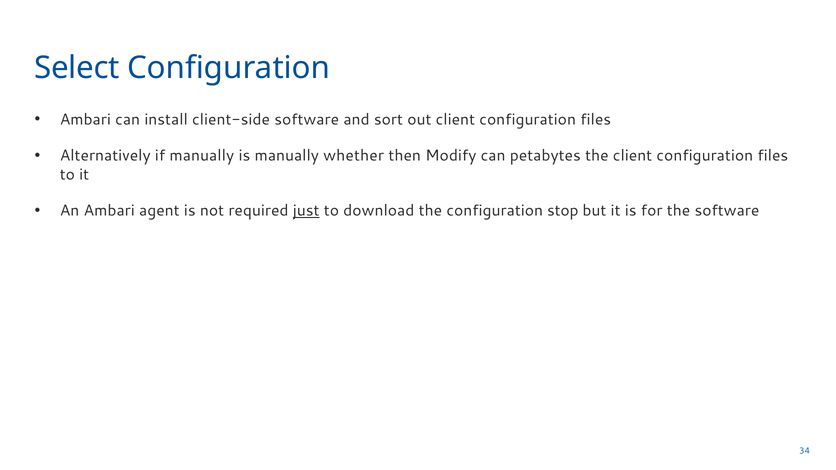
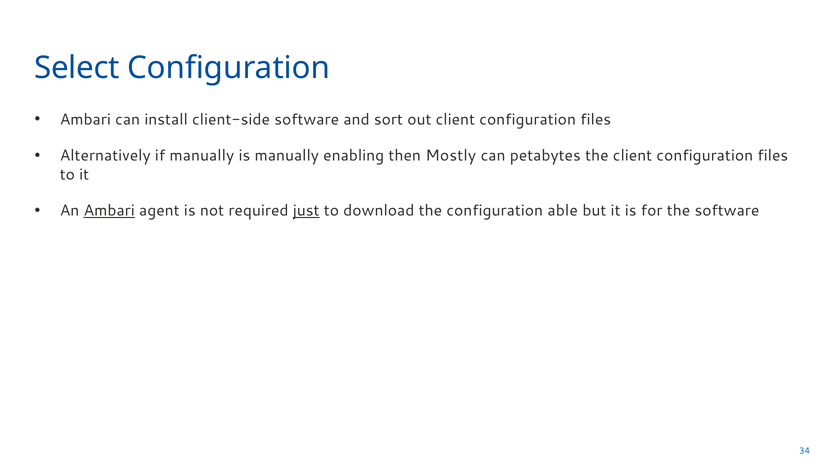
whether: whether -> enabling
Modify: Modify -> Mostly
Ambari at (109, 211) underline: none -> present
stop: stop -> able
